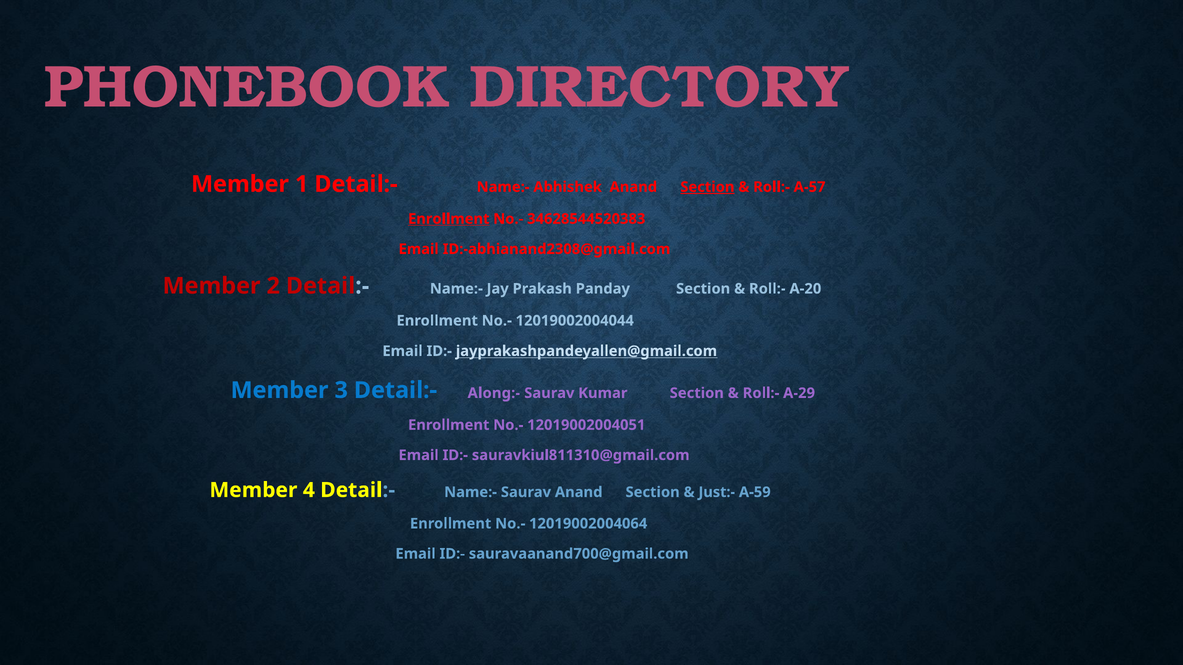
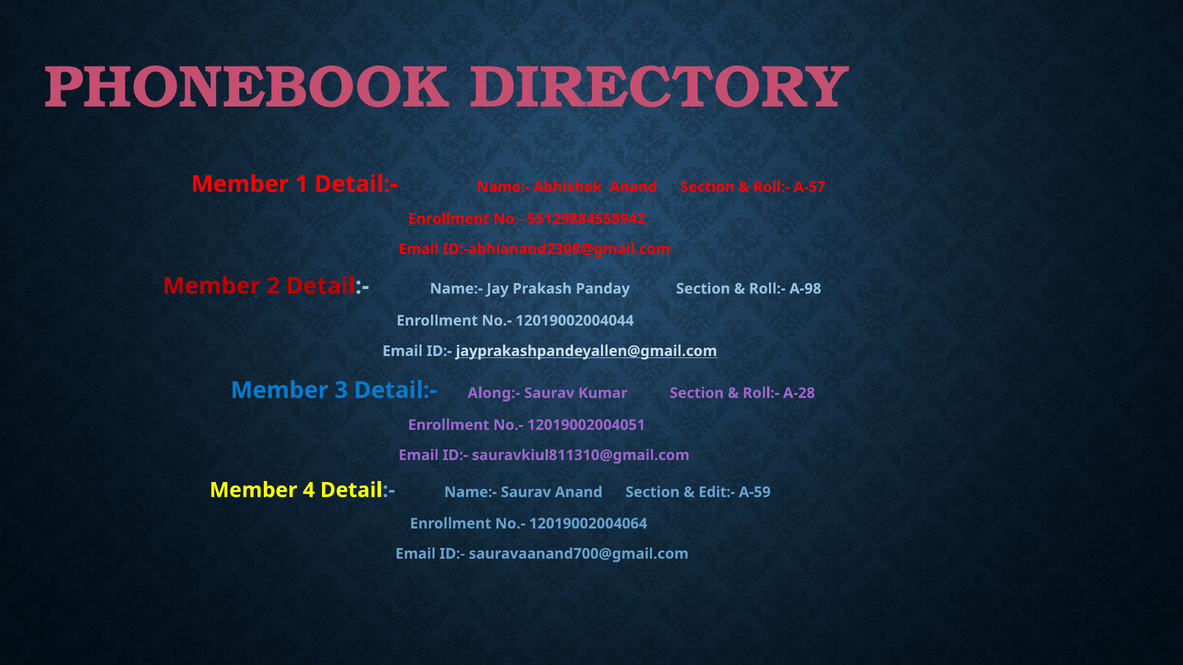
Section at (707, 187) underline: present -> none
34628544520383: 34628544520383 -> 55129884558942
A-20: A-20 -> A-98
A-29: A-29 -> A-28
Just:-: Just:- -> Edit:-
